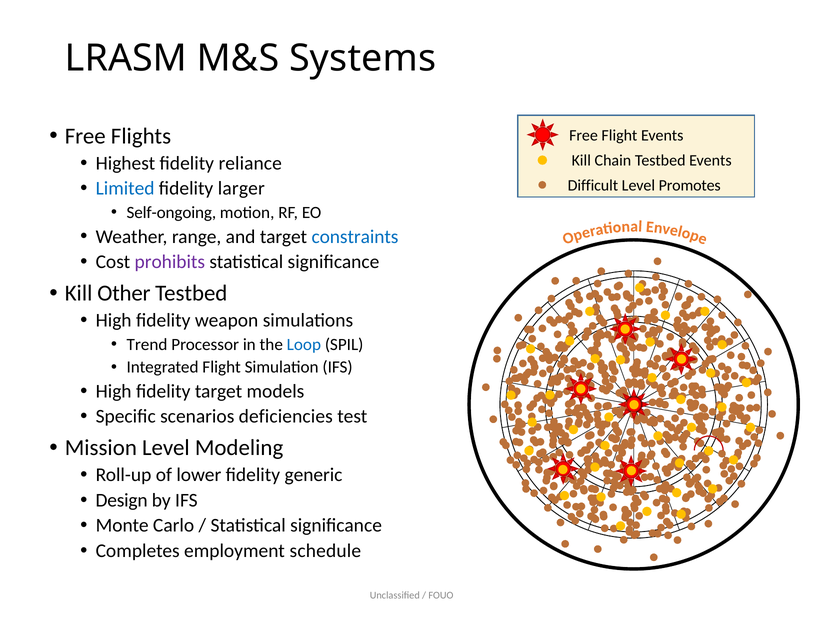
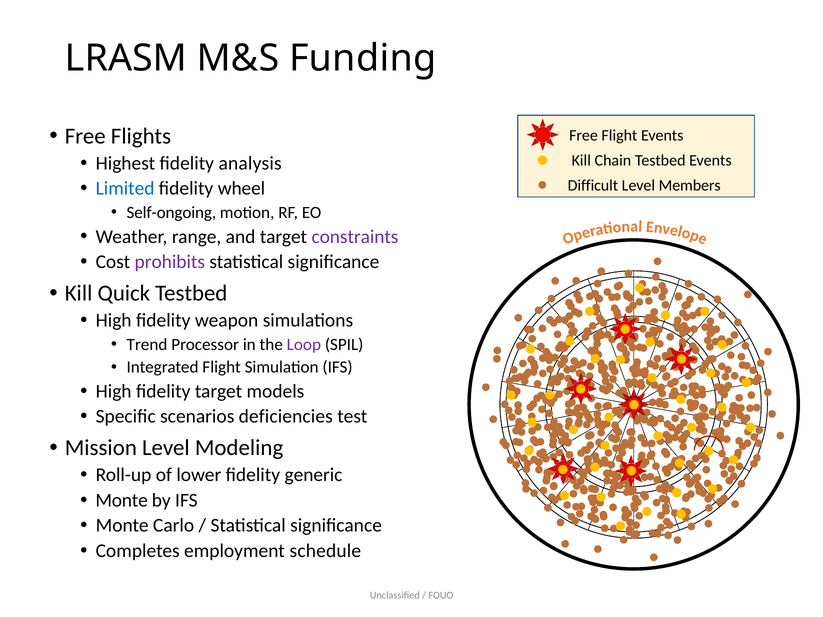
Systems: Systems -> Funding
reliance: reliance -> analysis
larger: larger -> wheel
Promotes: Promotes -> Members
constraints colour: blue -> purple
Other: Other -> Quick
Loop colour: blue -> purple
Design at (122, 501): Design -> Monte
